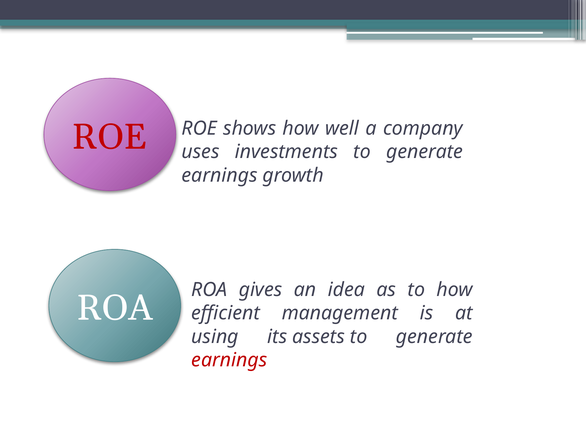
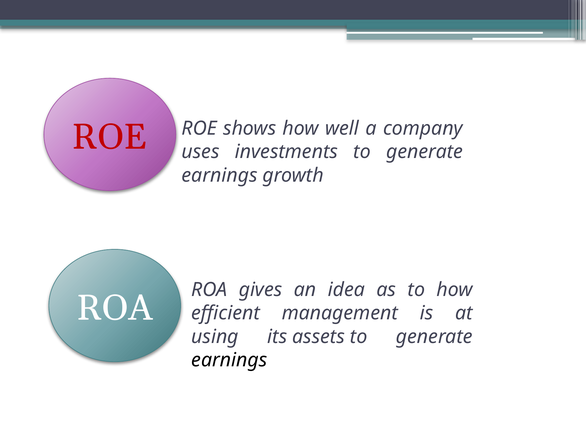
earnings at (229, 360) colour: red -> black
